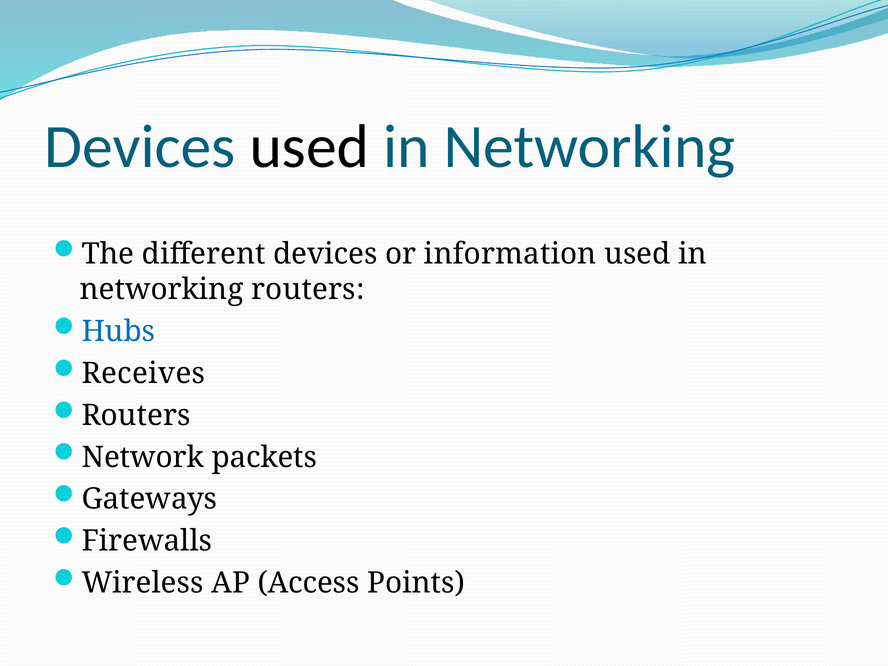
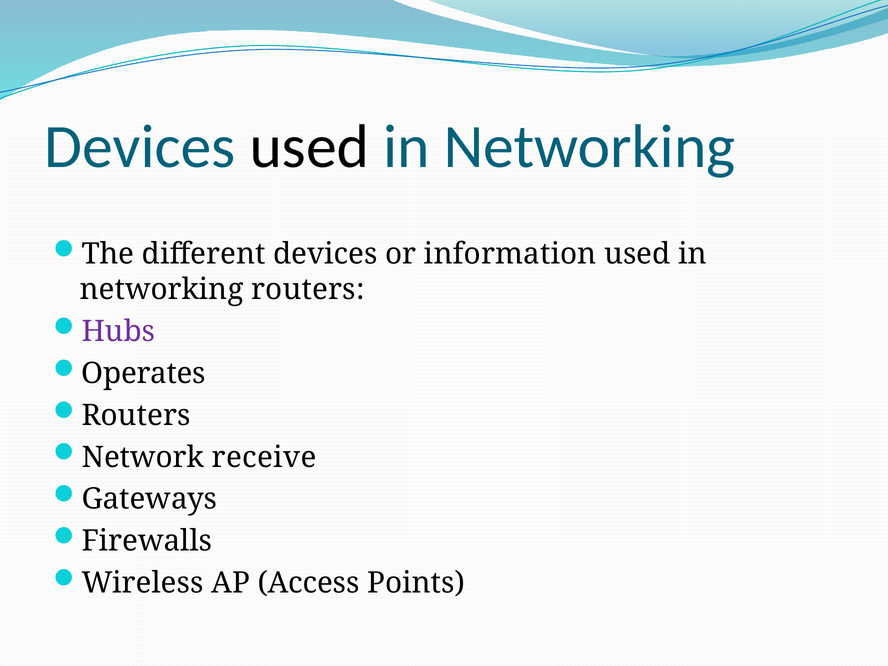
Hubs colour: blue -> purple
Receives: Receives -> Operates
packets: packets -> receive
